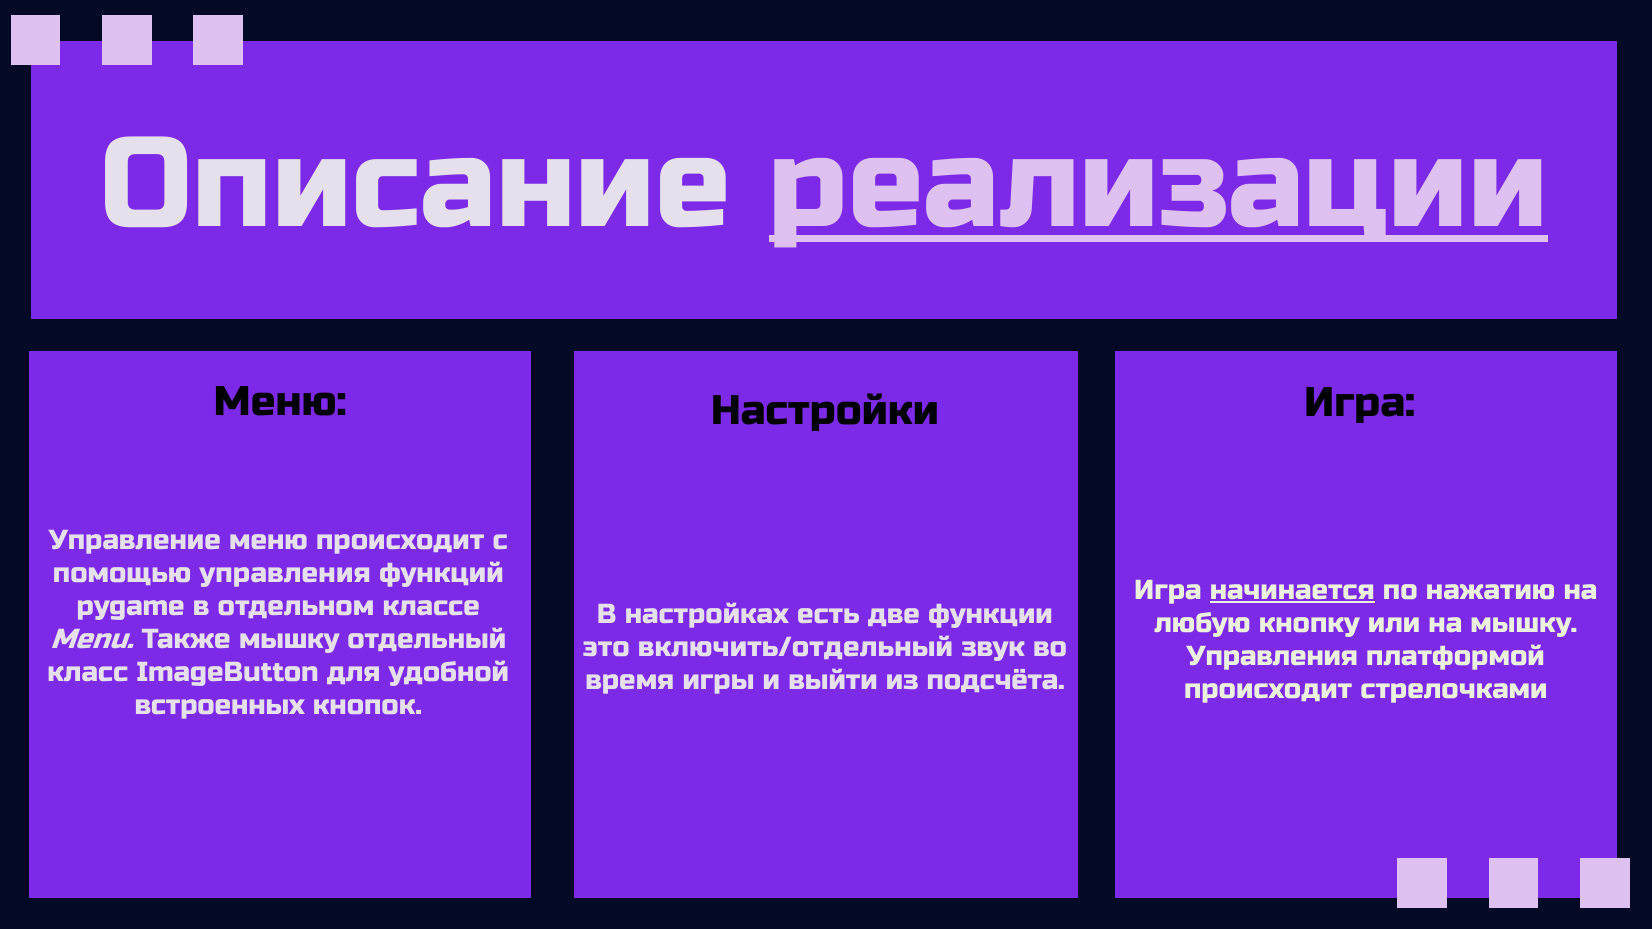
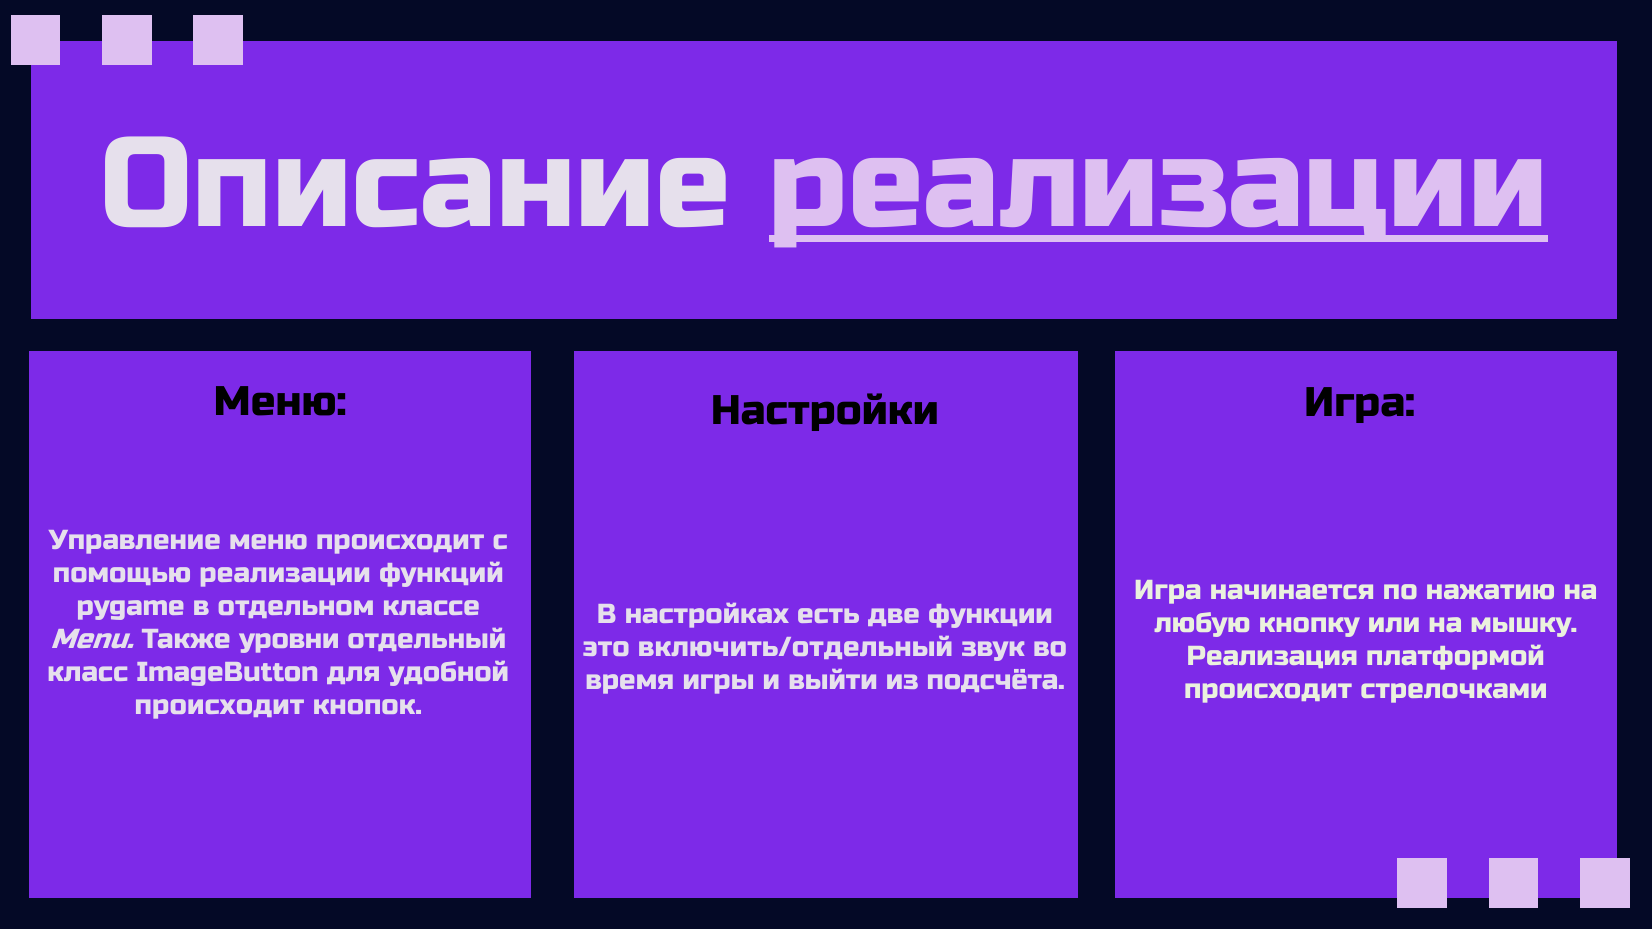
помощью управления: управления -> реализации
начинается underline: present -> none
Также мышку: мышку -> уровни
Управления at (1272, 656): Управления -> Реализация
встроенных at (220, 706): встроенных -> происходит
